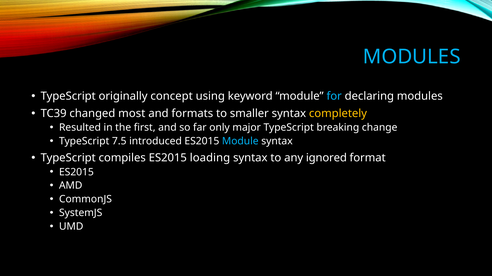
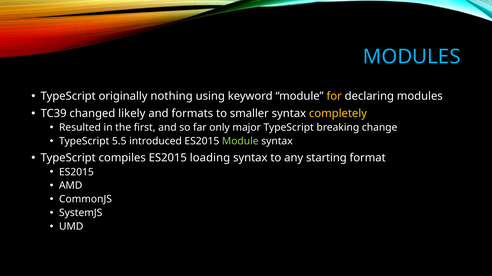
concept: concept -> nothing
for colour: light blue -> yellow
most: most -> likely
7.5: 7.5 -> 5.5
Module at (240, 142) colour: light blue -> light green
ignored: ignored -> starting
